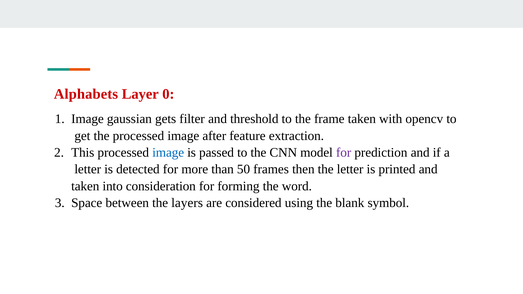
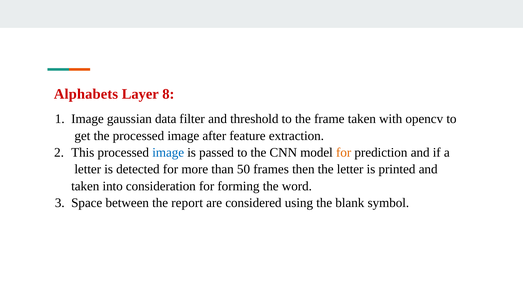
0: 0 -> 8
gets: gets -> data
for at (344, 153) colour: purple -> orange
layers: layers -> report
